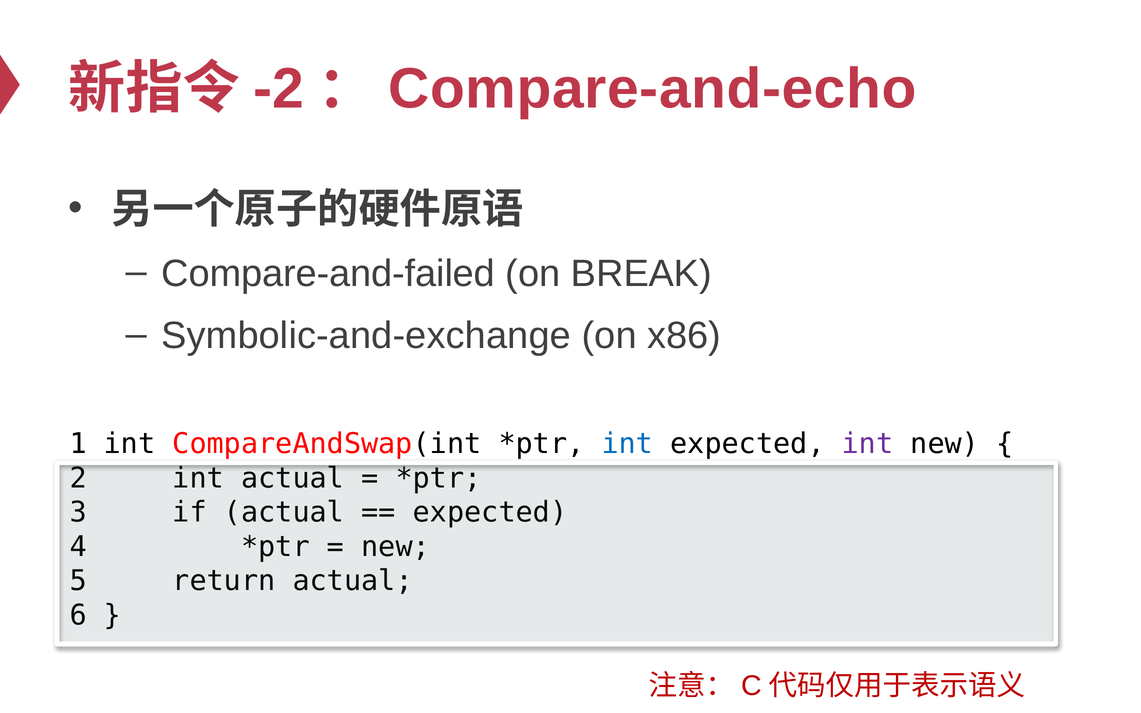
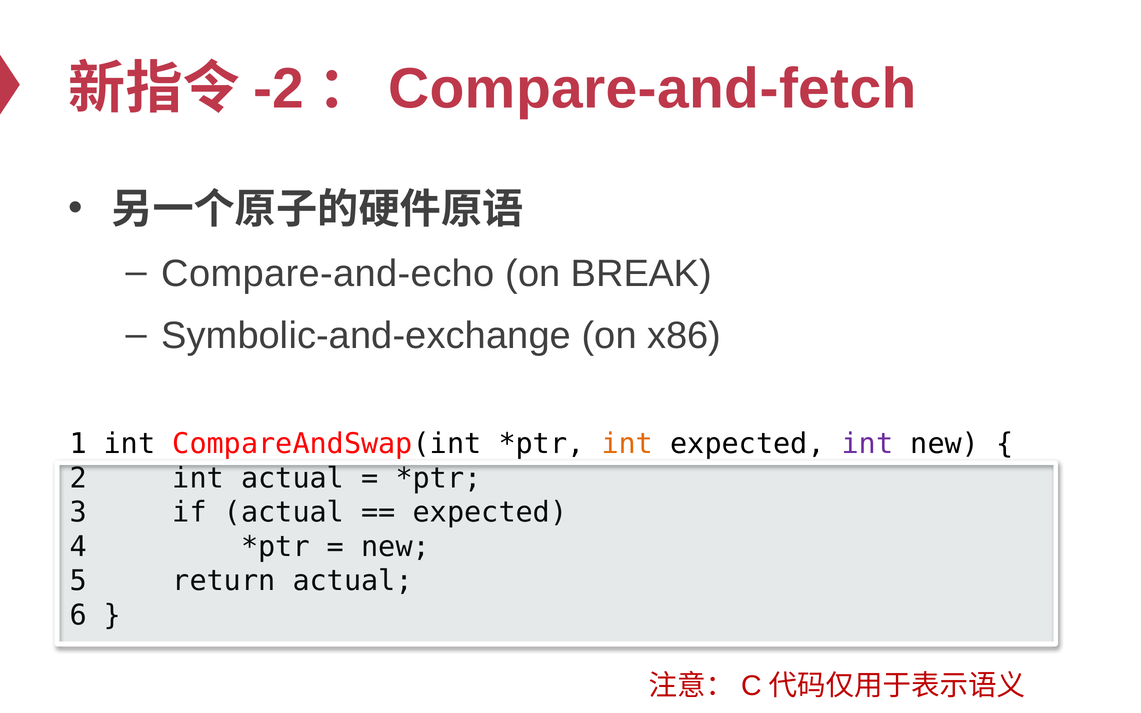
Compare-and-echo: Compare-and-echo -> Compare-and-fetch
Compare-and-failed: Compare-and-failed -> Compare-and-echo
int at (627, 444) colour: blue -> orange
